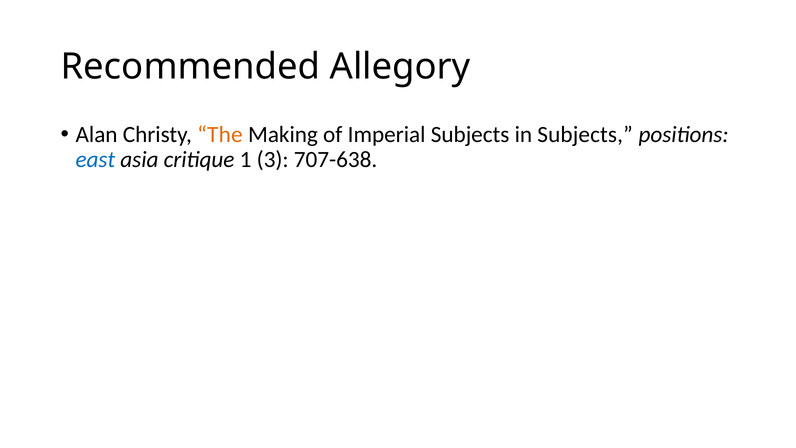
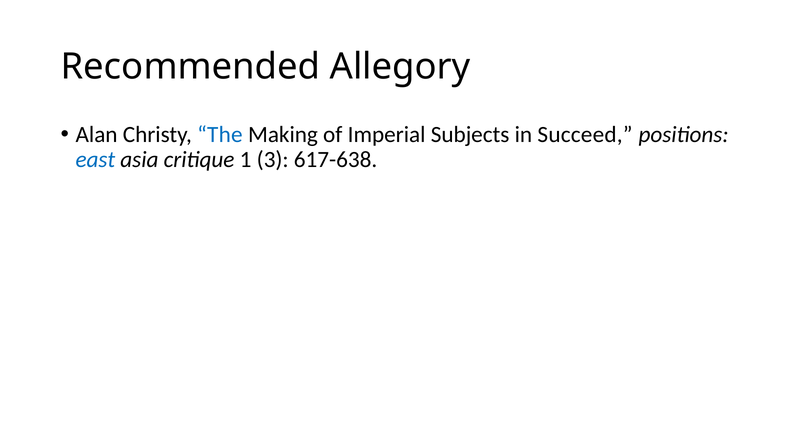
The colour: orange -> blue
in Subjects: Subjects -> Succeed
707-638: 707-638 -> 617-638
